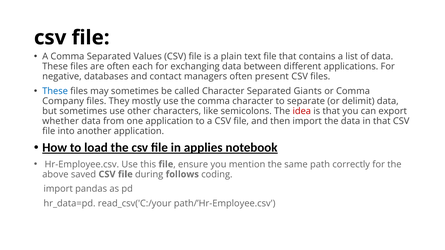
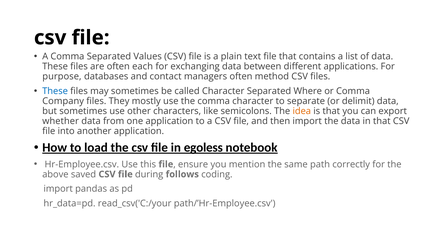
negative: negative -> purpose
present: present -> method
Giants: Giants -> Where
idea colour: red -> orange
applies: applies -> egoless
